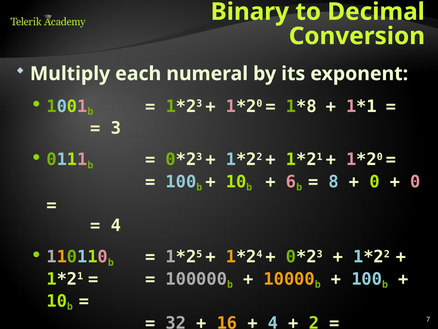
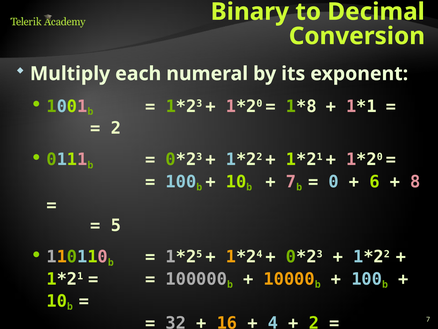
3 at (116, 128): 3 -> 2
6 at (291, 181): 6 -> 7
8: 8 -> 0
0 at (374, 181): 0 -> 6
0 at (415, 181): 0 -> 8
4 at (116, 225): 4 -> 5
